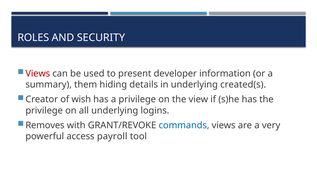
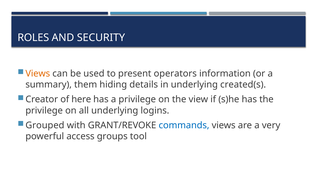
Views at (38, 74) colour: red -> orange
developer: developer -> operators
wish: wish -> here
Removes: Removes -> Grouped
payroll: payroll -> groups
